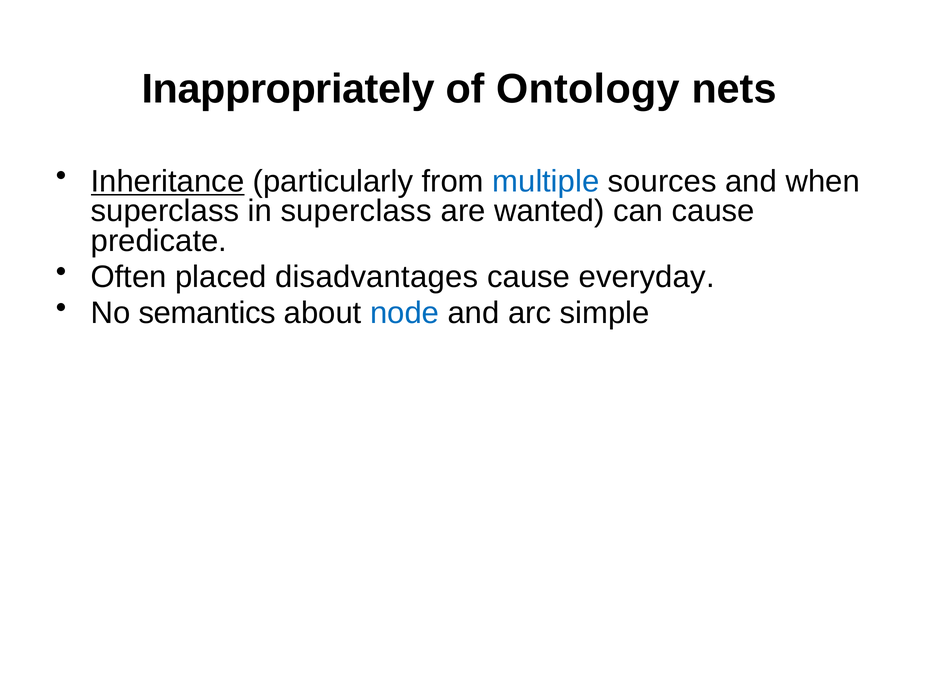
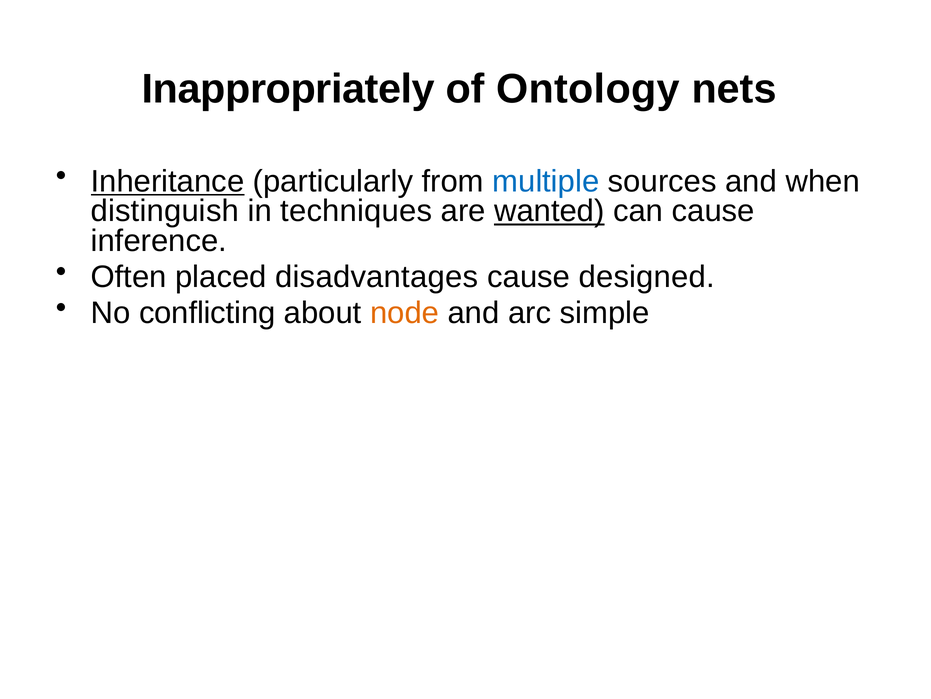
superclass at (165, 211): superclass -> distinguish
in superclass: superclass -> techniques
wanted underline: none -> present
predicate: predicate -> inference
everyday: everyday -> designed
semantics: semantics -> conflicting
node colour: blue -> orange
